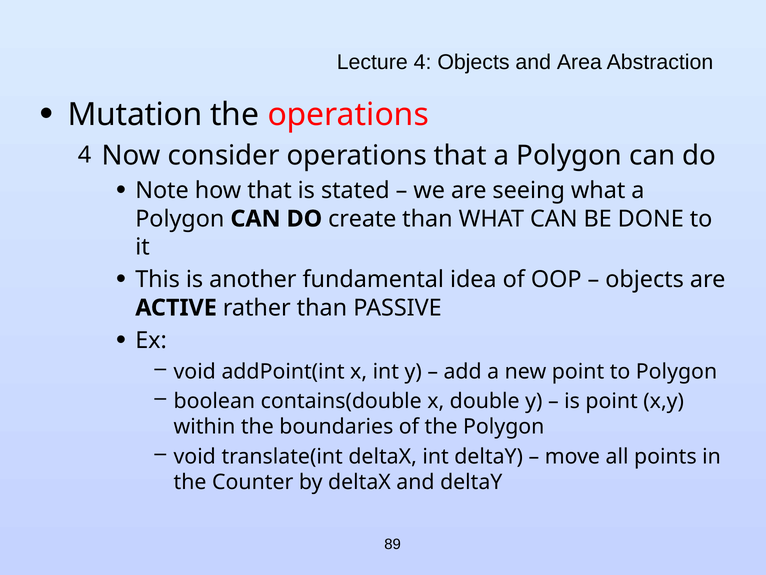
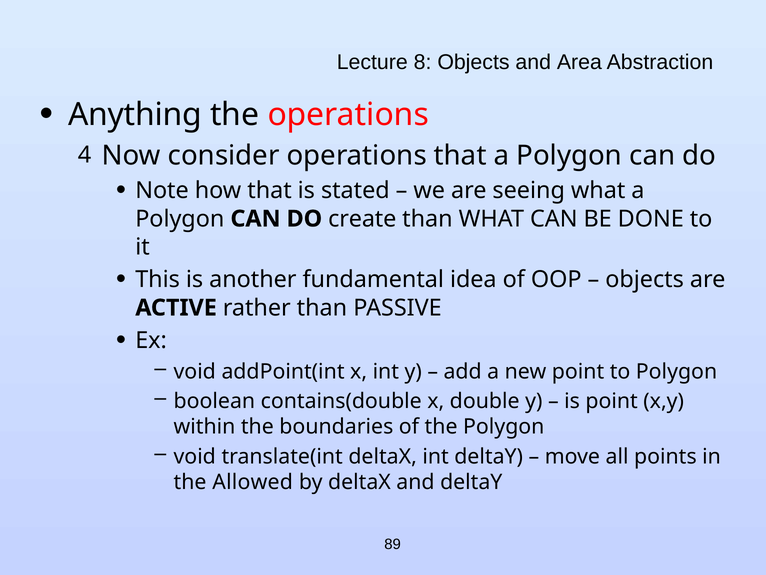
Lecture 4: 4 -> 8
Mutation: Mutation -> Anything
Counter: Counter -> Allowed
